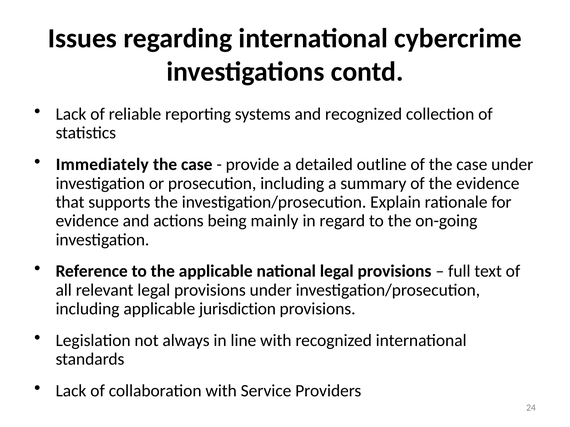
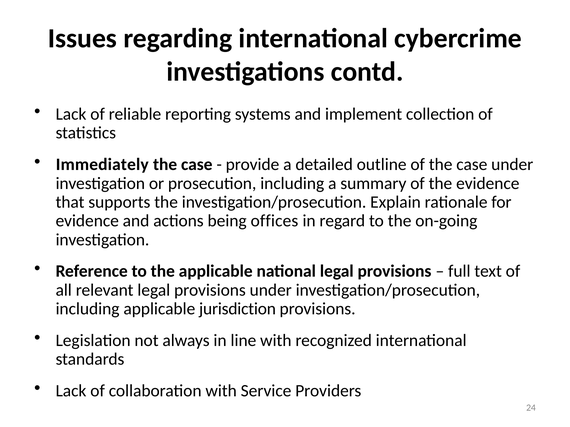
and recognized: recognized -> implement
mainly: mainly -> offices
